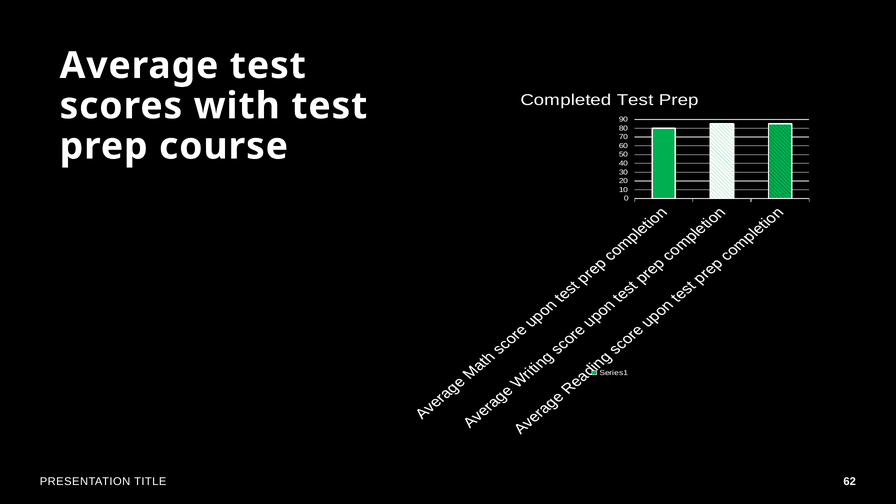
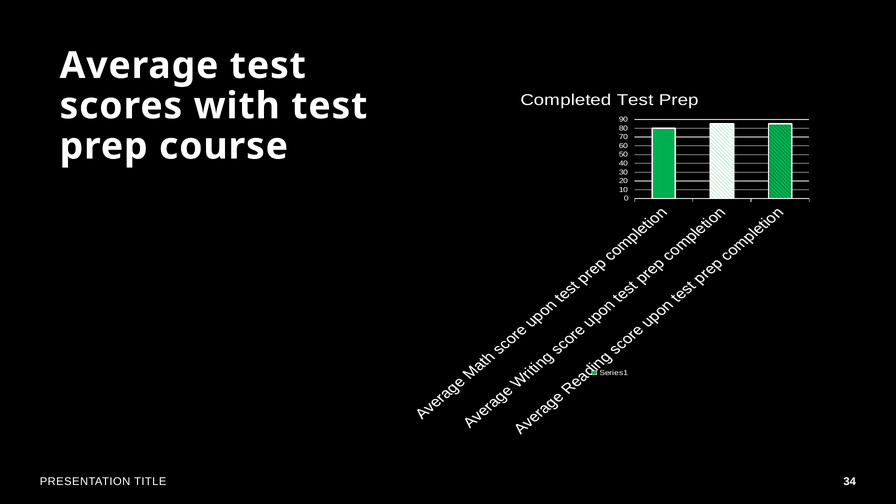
62: 62 -> 34
